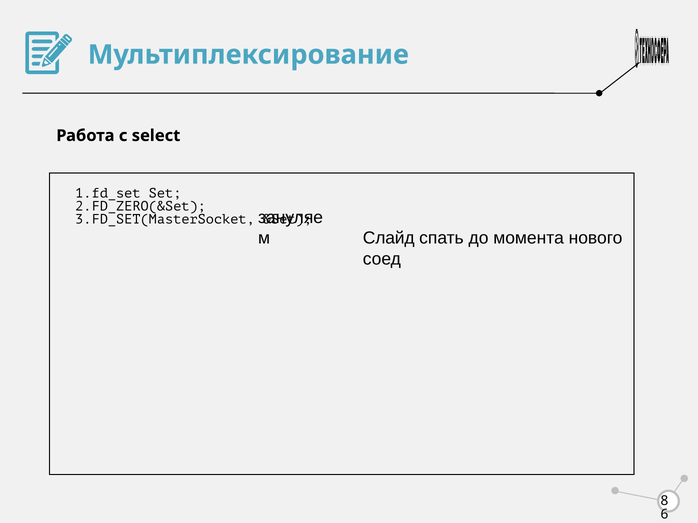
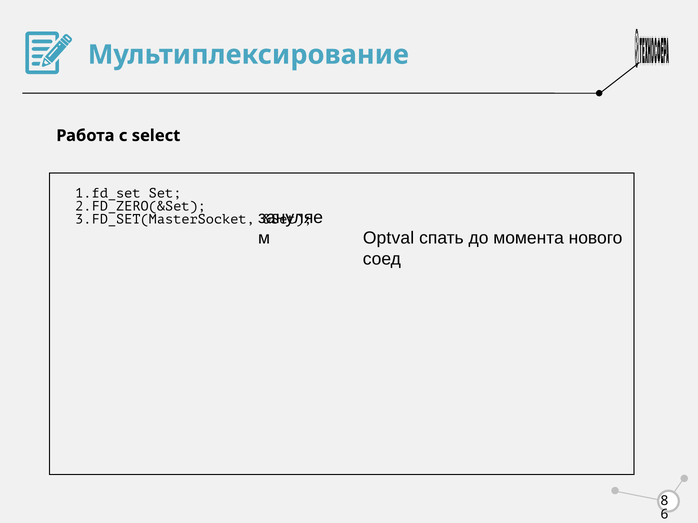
Слайд: Слайд -> Optval
